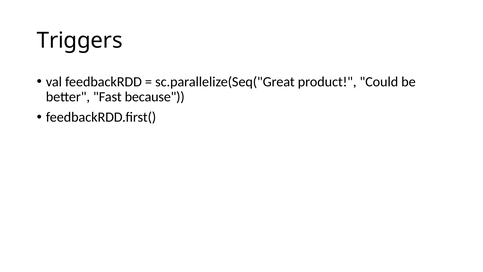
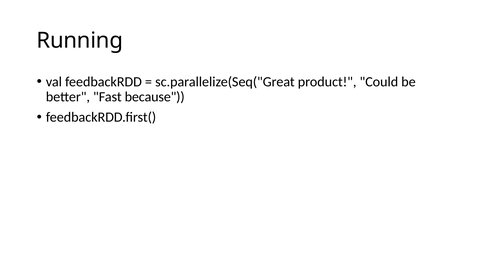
Triggers: Triggers -> Running
